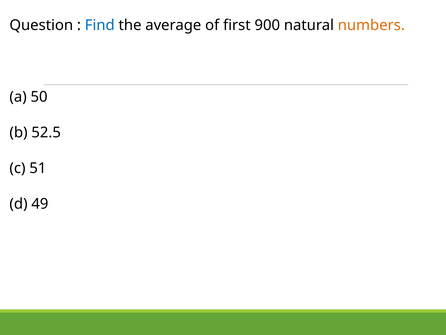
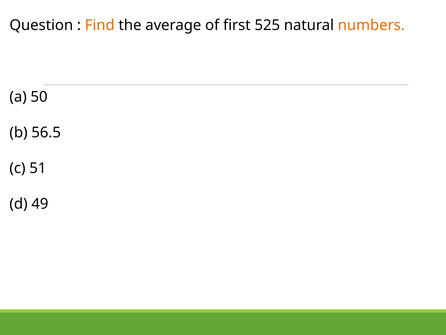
Find colour: blue -> orange
900: 900 -> 525
52.5: 52.5 -> 56.5
